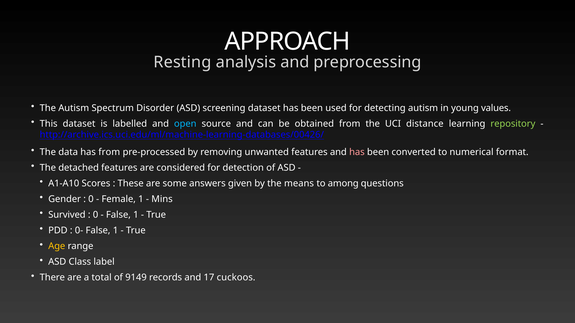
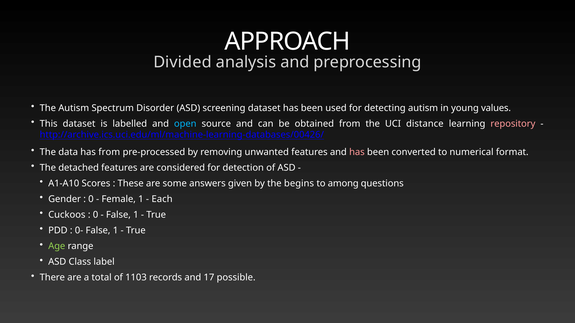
Resting: Resting -> Divided
repository colour: light green -> pink
means: means -> begins
Mins: Mins -> Each
Survived: Survived -> Cuckoos
Age colour: yellow -> light green
9149: 9149 -> 1103
cuckoos: cuckoos -> possible
